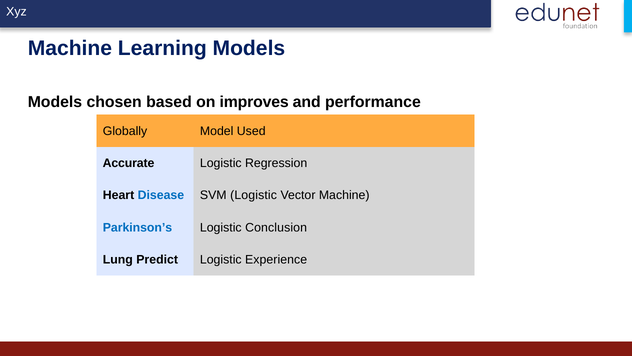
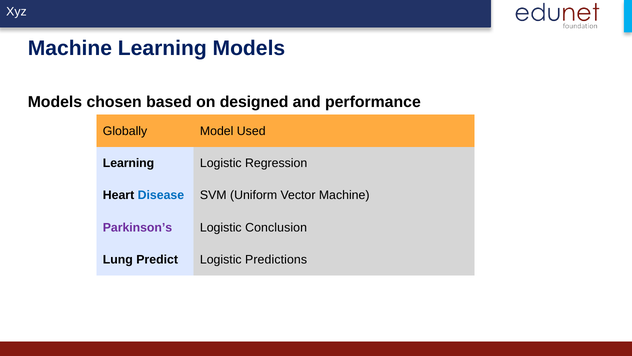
improves: improves -> designed
Accurate at (129, 163): Accurate -> Learning
SVM Logistic: Logistic -> Uniform
Parkinson’s colour: blue -> purple
Experience: Experience -> Predictions
